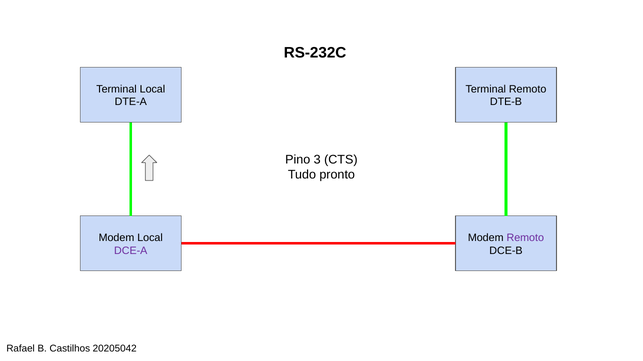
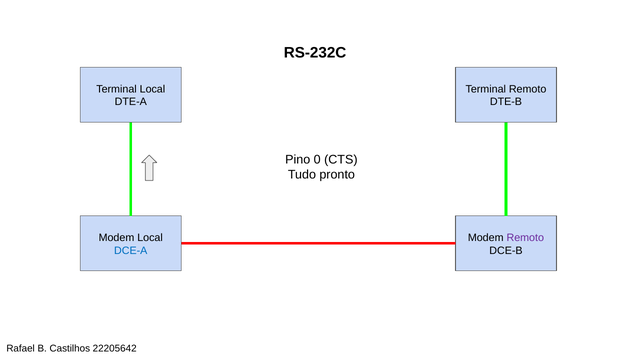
3: 3 -> 0
DCE-A colour: purple -> blue
20205042: 20205042 -> 22205642
